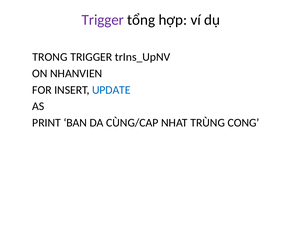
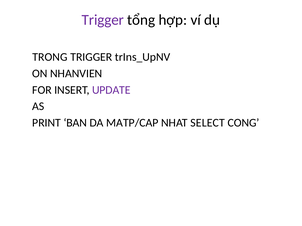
UPDATE colour: blue -> purple
CÙNG/CAP: CÙNG/CAP -> MATP/CAP
TRÙNG: TRÙNG -> SELECT
